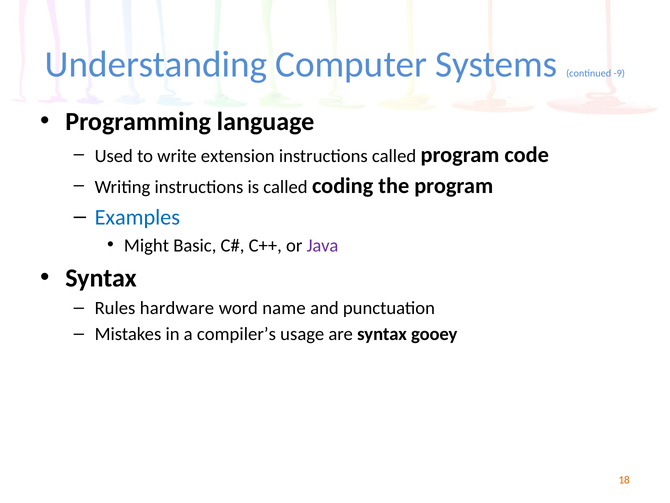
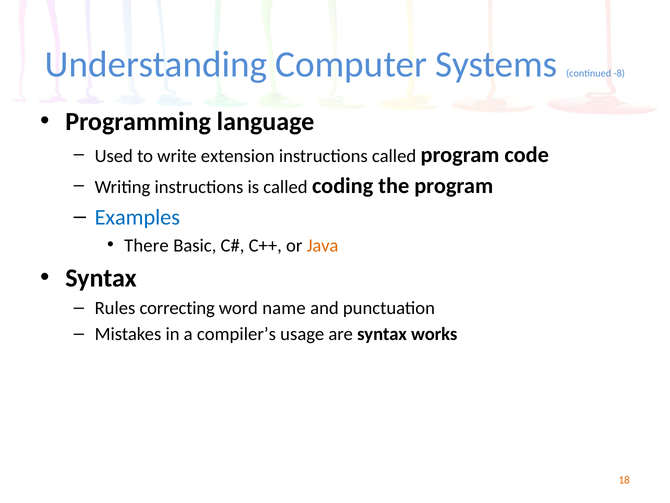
-9: -9 -> -8
Might: Might -> There
Java colour: purple -> orange
hardware: hardware -> correcting
gooey: gooey -> works
